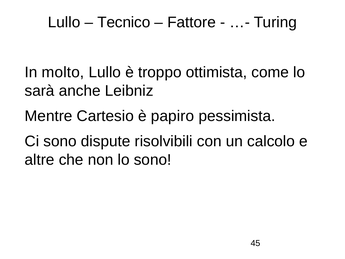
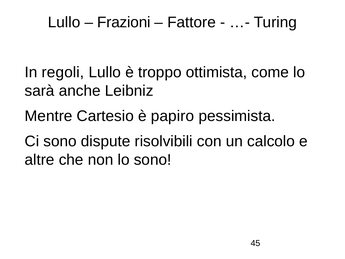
Tecnico: Tecnico -> Frazioni
molto: molto -> regoli
